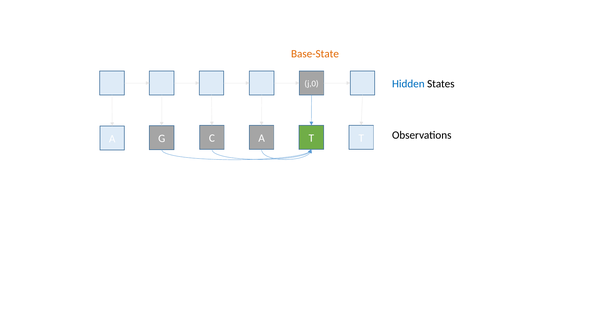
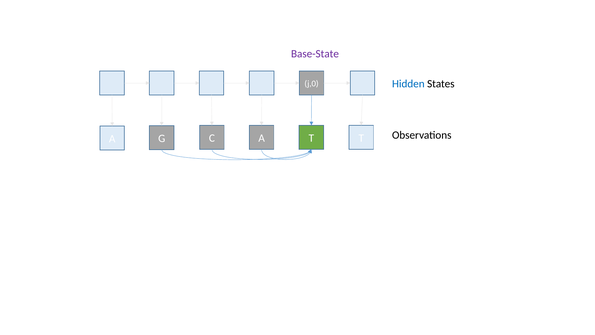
Base-State colour: orange -> purple
